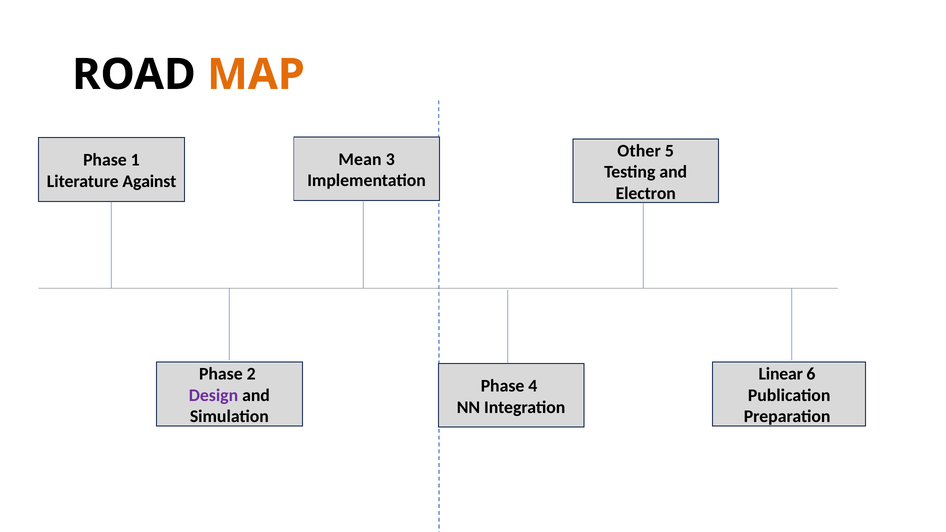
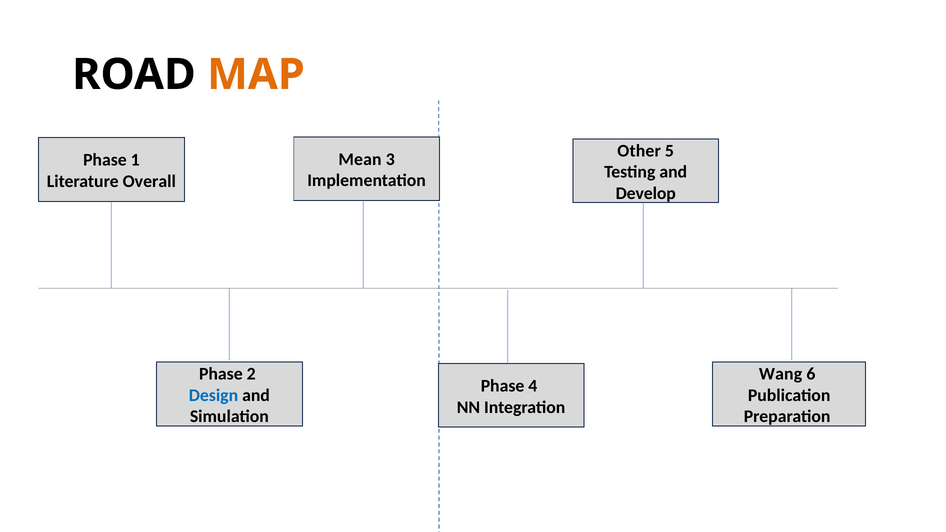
Against: Against -> Overall
Electron: Electron -> Develop
Linear: Linear -> Wang
Design colour: purple -> blue
